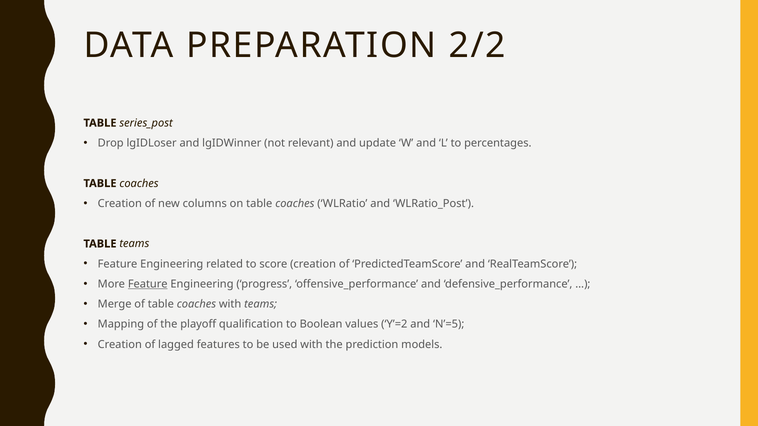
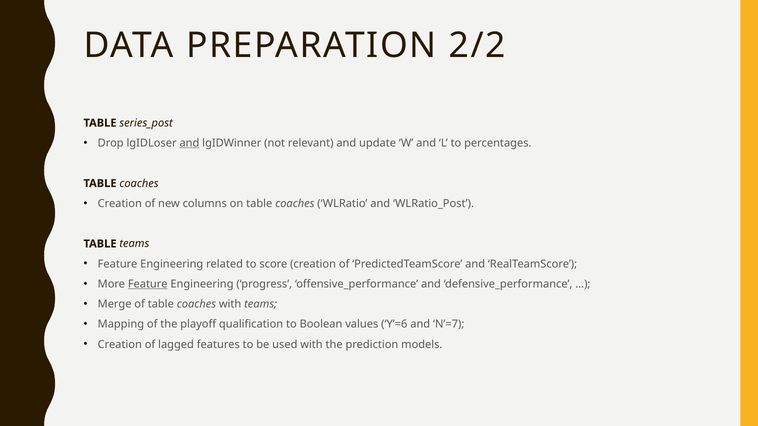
and at (189, 143) underline: none -> present
Y’=2: Y’=2 -> Y’=6
N’=5: N’=5 -> N’=7
